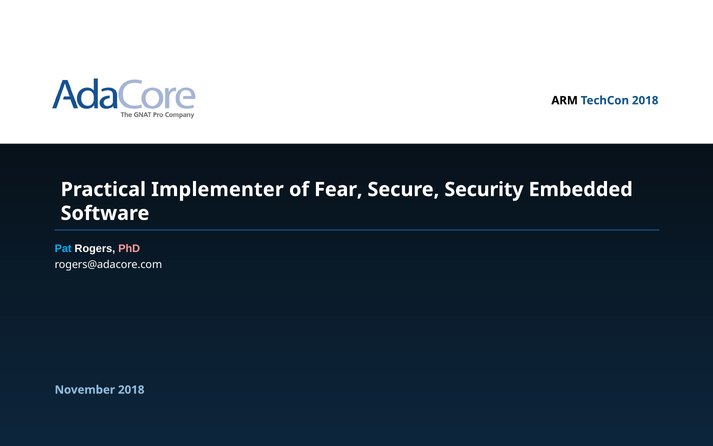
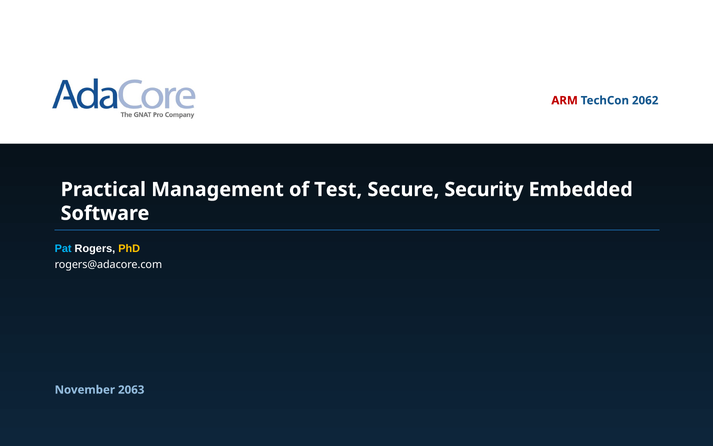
ARM colour: black -> red
TechCon 2018: 2018 -> 2062
Implementer: Implementer -> Management
Fear: Fear -> Test
PhD colour: pink -> yellow
November 2018: 2018 -> 2063
